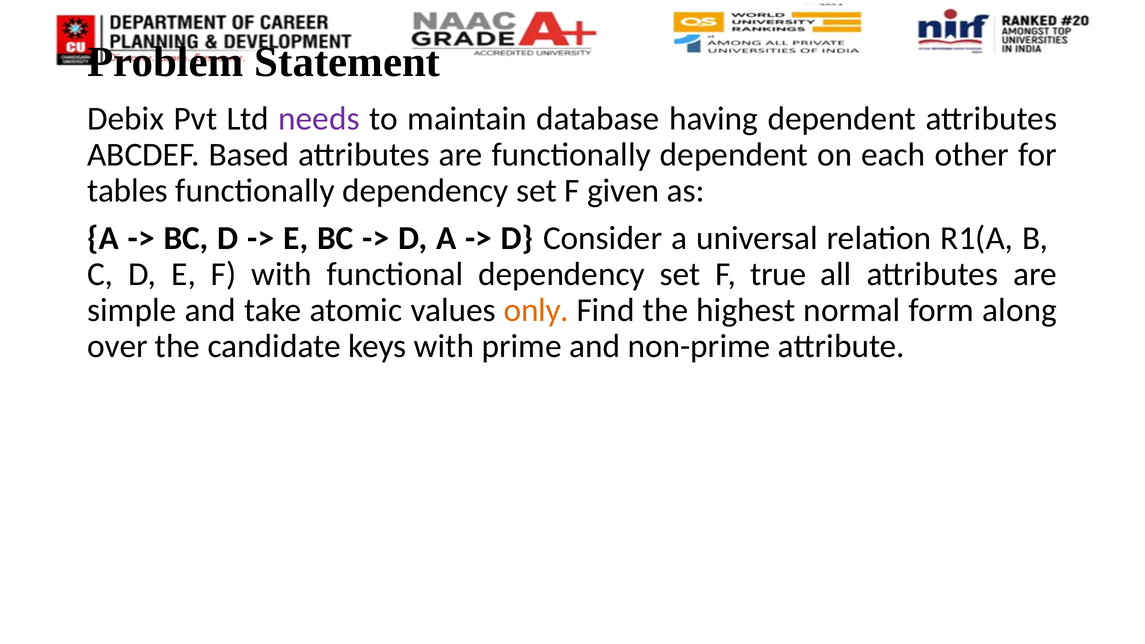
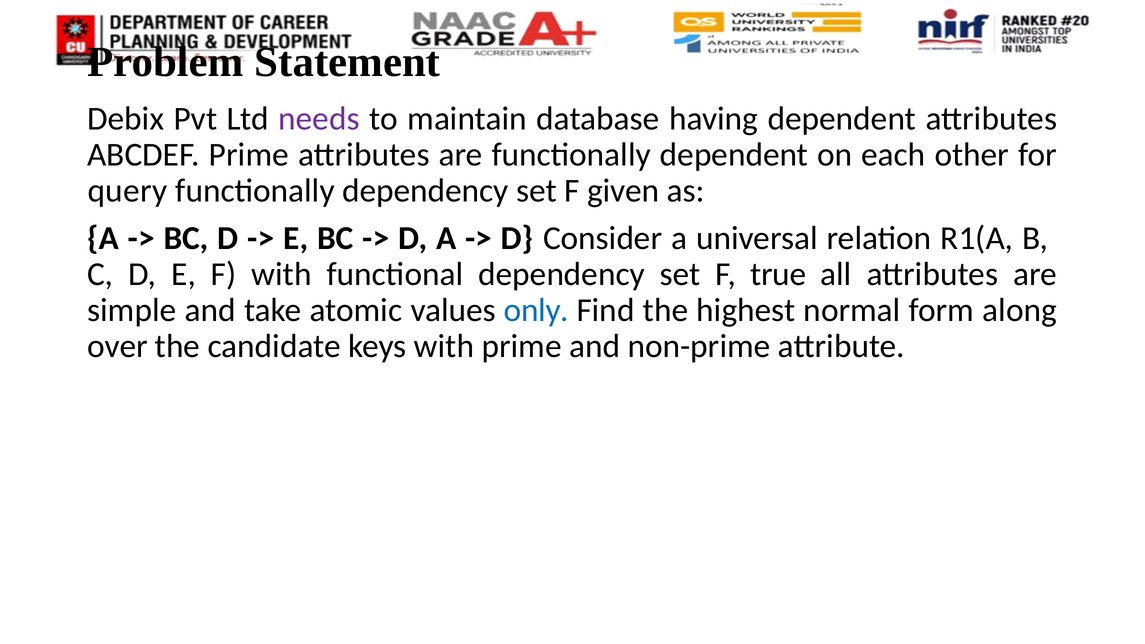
ABCDEF Based: Based -> Prime
tables: tables -> query
only colour: orange -> blue
